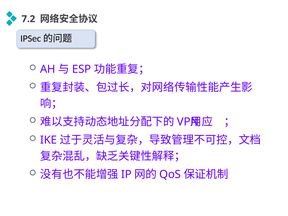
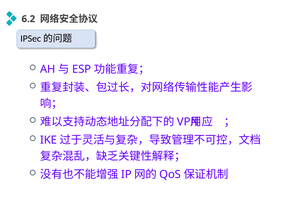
7.2: 7.2 -> 6.2
